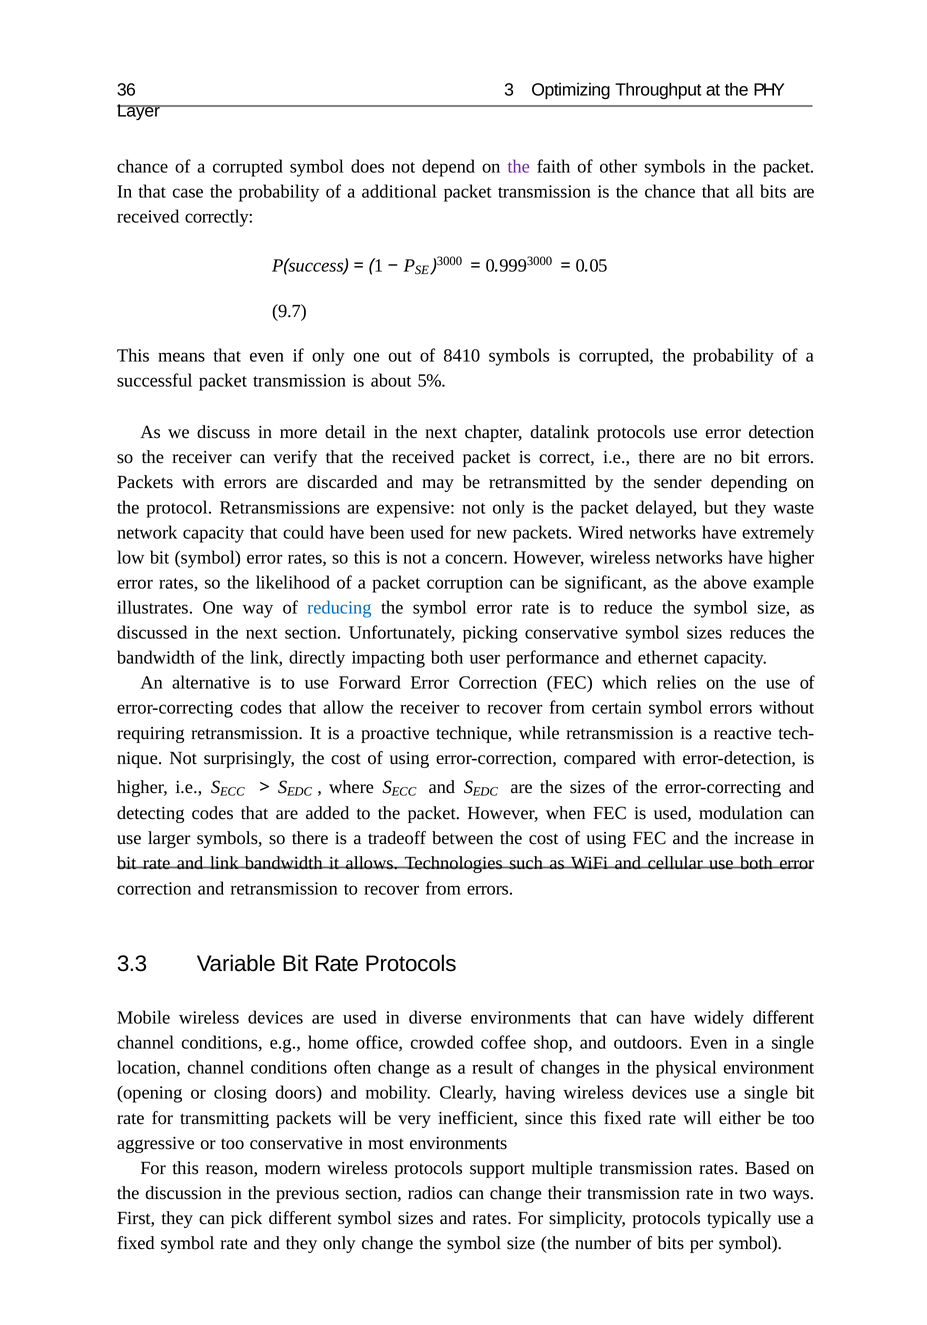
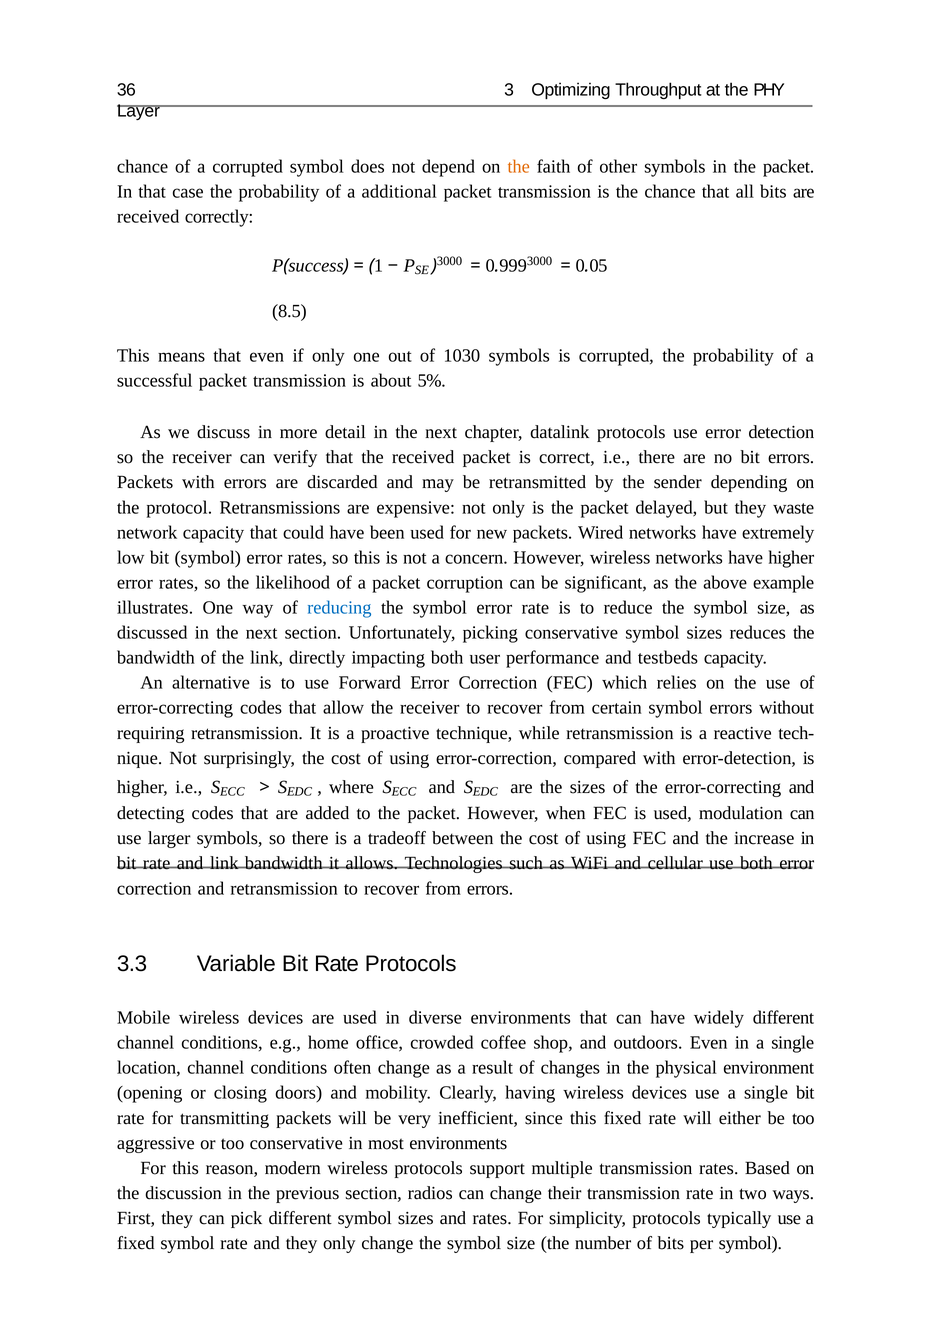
the at (519, 167) colour: purple -> orange
9.7: 9.7 -> 8.5
8410: 8410 -> 1030
ethernet: ethernet -> testbeds
